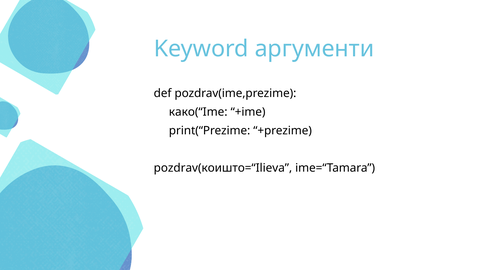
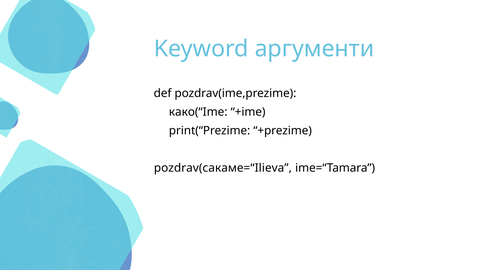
pozdrav(коишто=“Ilieva: pozdrav(коишто=“Ilieva -> pozdrav(сакаме=“Ilieva
